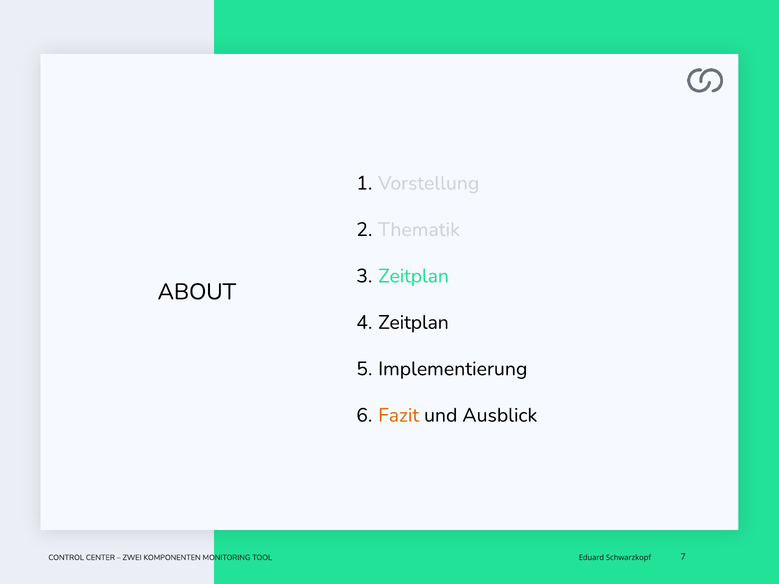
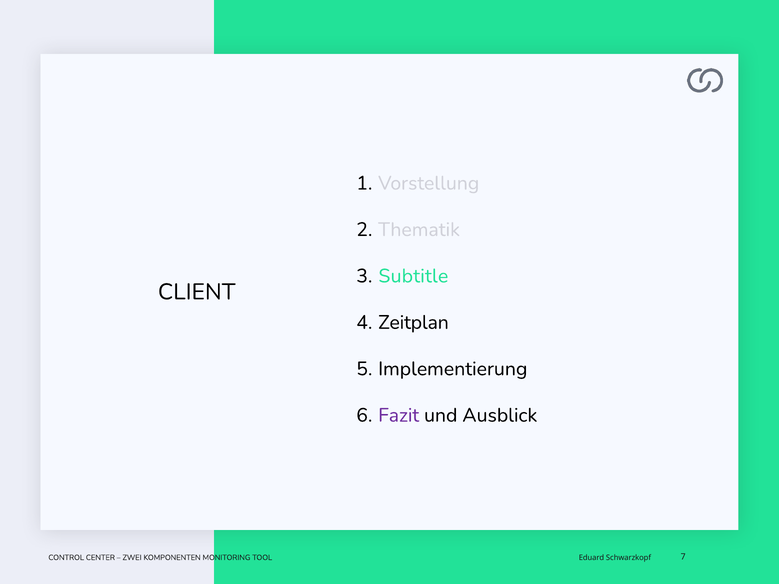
Zeitplan at (414, 276): Zeitplan -> Subtitle
ABOUT: ABOUT -> CLIENT
Fazit colour: orange -> purple
